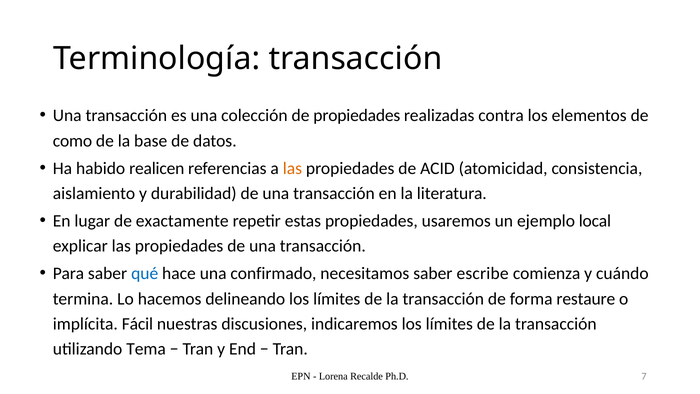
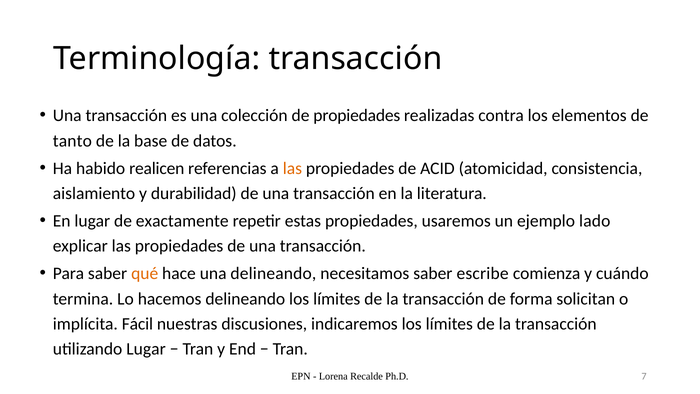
como: como -> tanto
local: local -> lado
qué colour: blue -> orange
una confirmado: confirmado -> delineando
restaure: restaure -> solicitan
utilizando Tema: Tema -> Lugar
